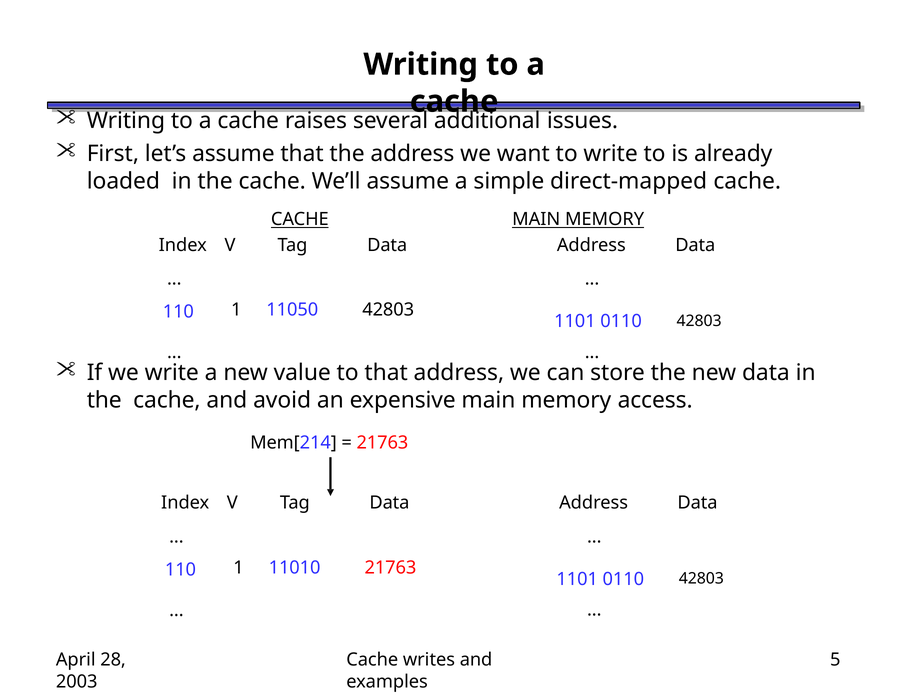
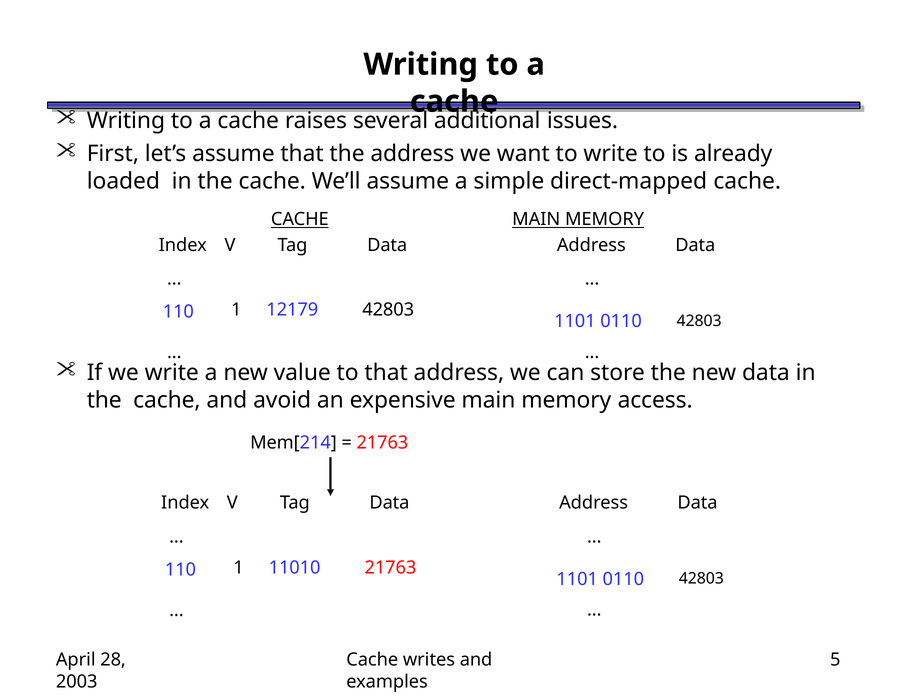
11050: 11050 -> 12179
